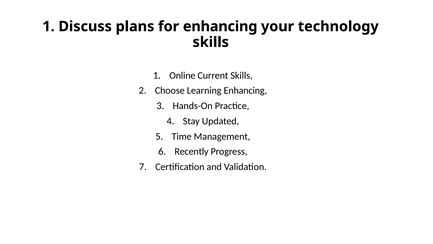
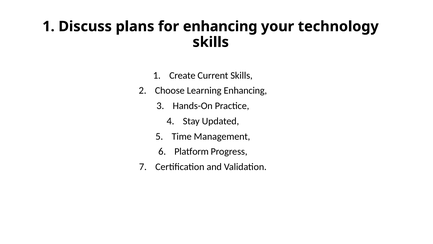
Online: Online -> Create
Recently: Recently -> Platform
